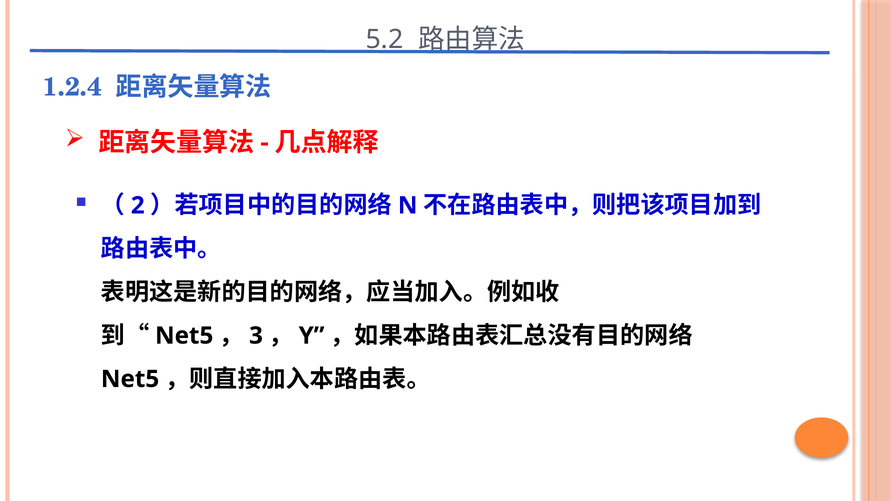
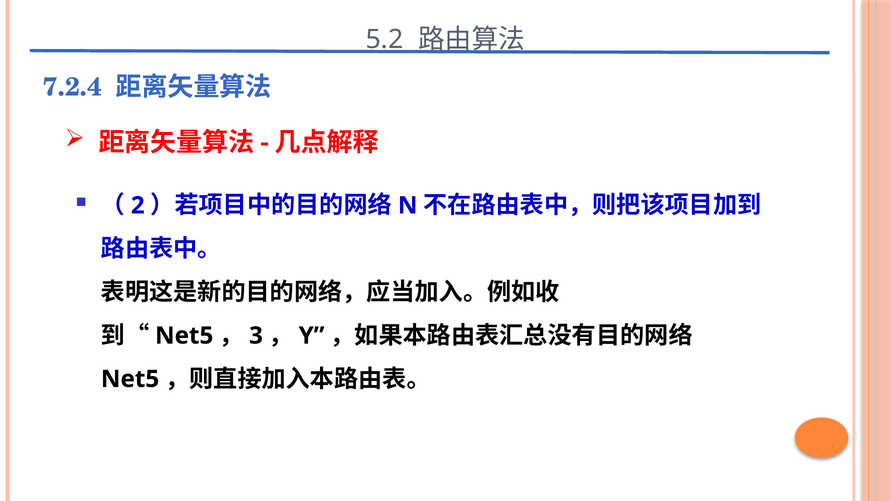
1.2.4: 1.2.4 -> 7.2.4
